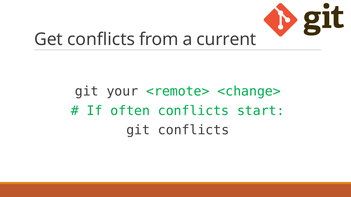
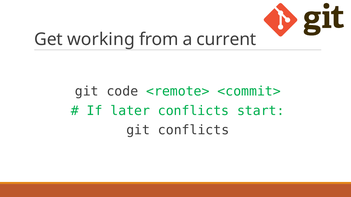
Get conflicts: conflicts -> working
your: your -> code
<change>: <change> -> <commit>
often: often -> later
